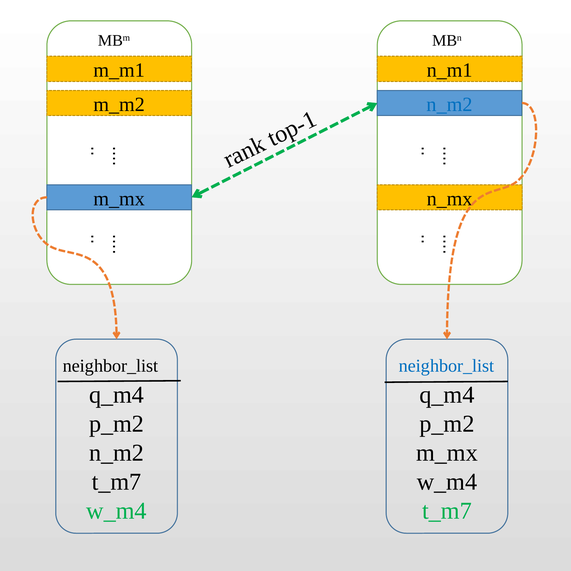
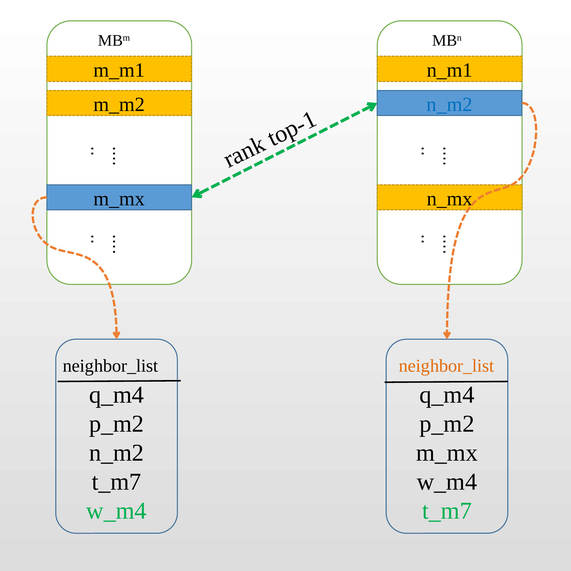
neighbor_list at (447, 366) colour: blue -> orange
